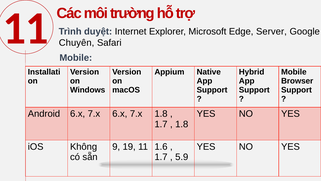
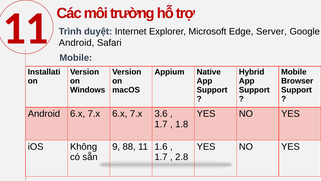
Chuyên at (77, 43): Chuyên -> Android
7.x 1.8: 1.8 -> 3.6
19: 19 -> 88
5.9: 5.9 -> 2.8
